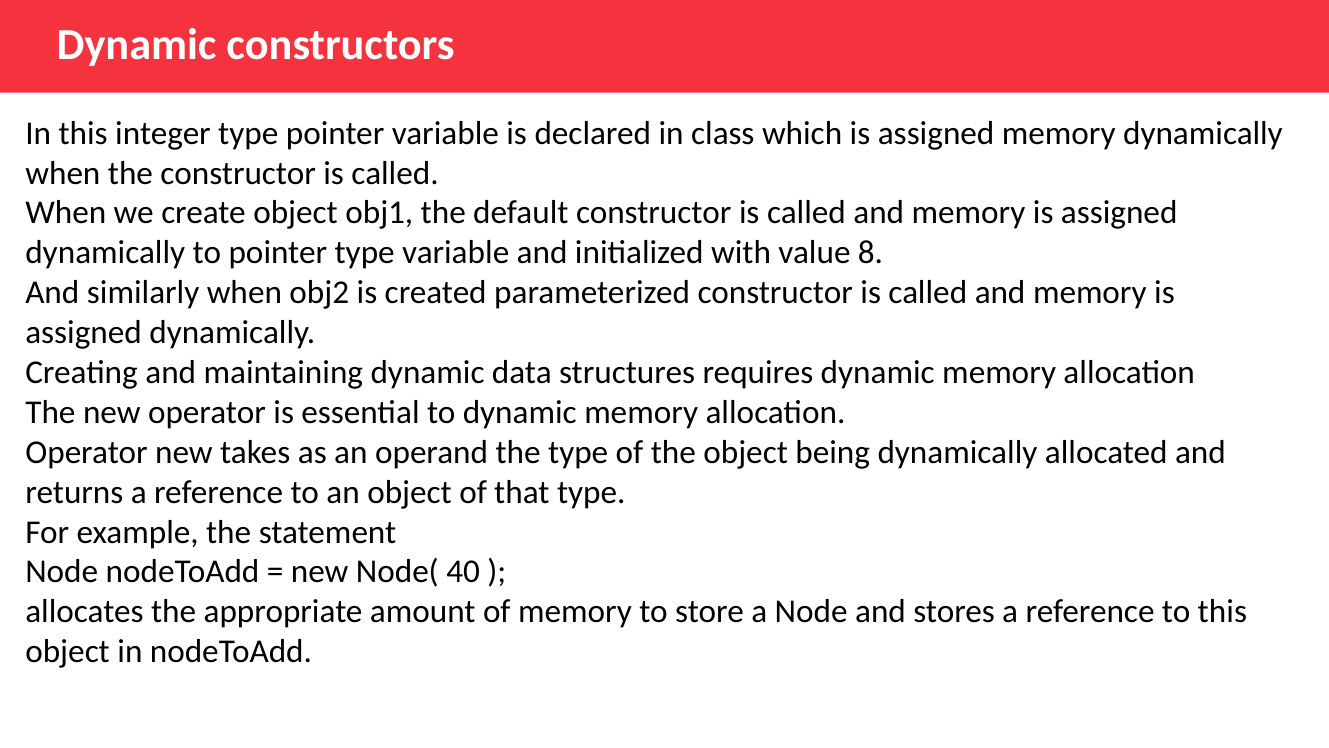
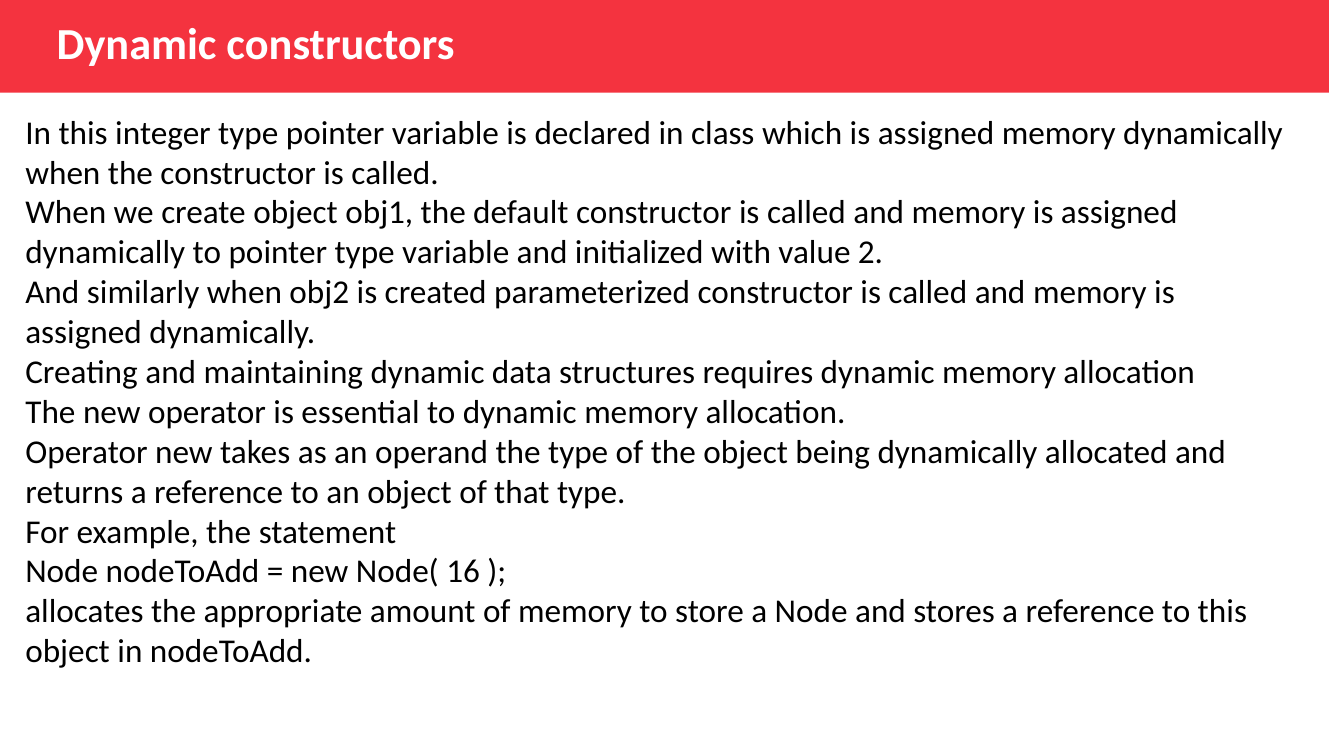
8: 8 -> 2
40: 40 -> 16
